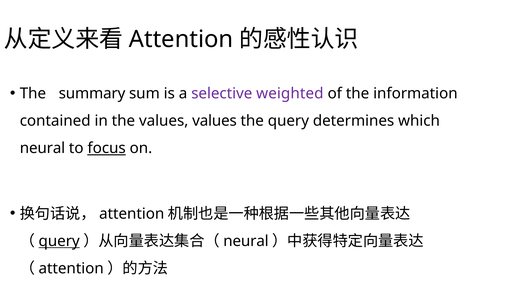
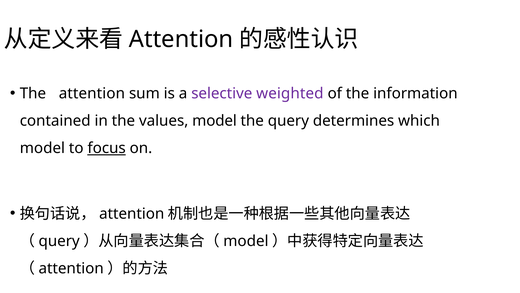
The summary: summary -> attention
values values: values -> model
neural at (42, 148): neural -> model
query at (59, 241) underline: present -> none
neural at (246, 241): neural -> model
